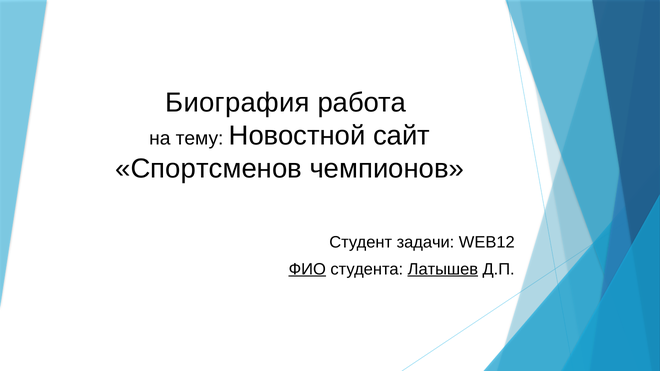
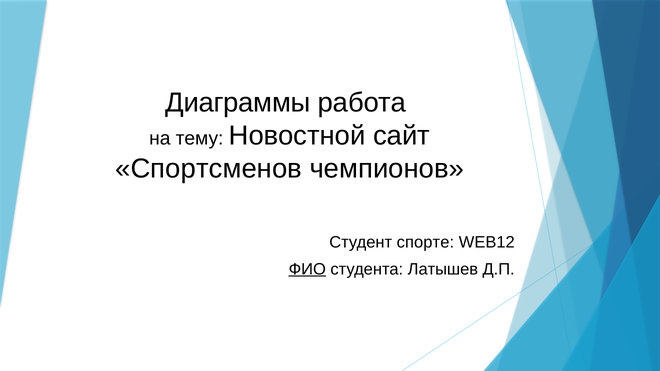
Биография: Биография -> Диаграммы
задачи: задачи -> спорте
Латышев underline: present -> none
